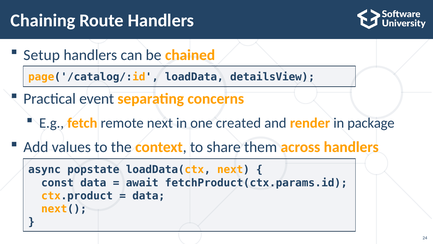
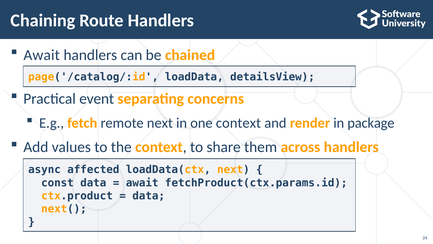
Setup at (42, 55): Setup -> Await
one created: created -> context
popstate: popstate -> affected
